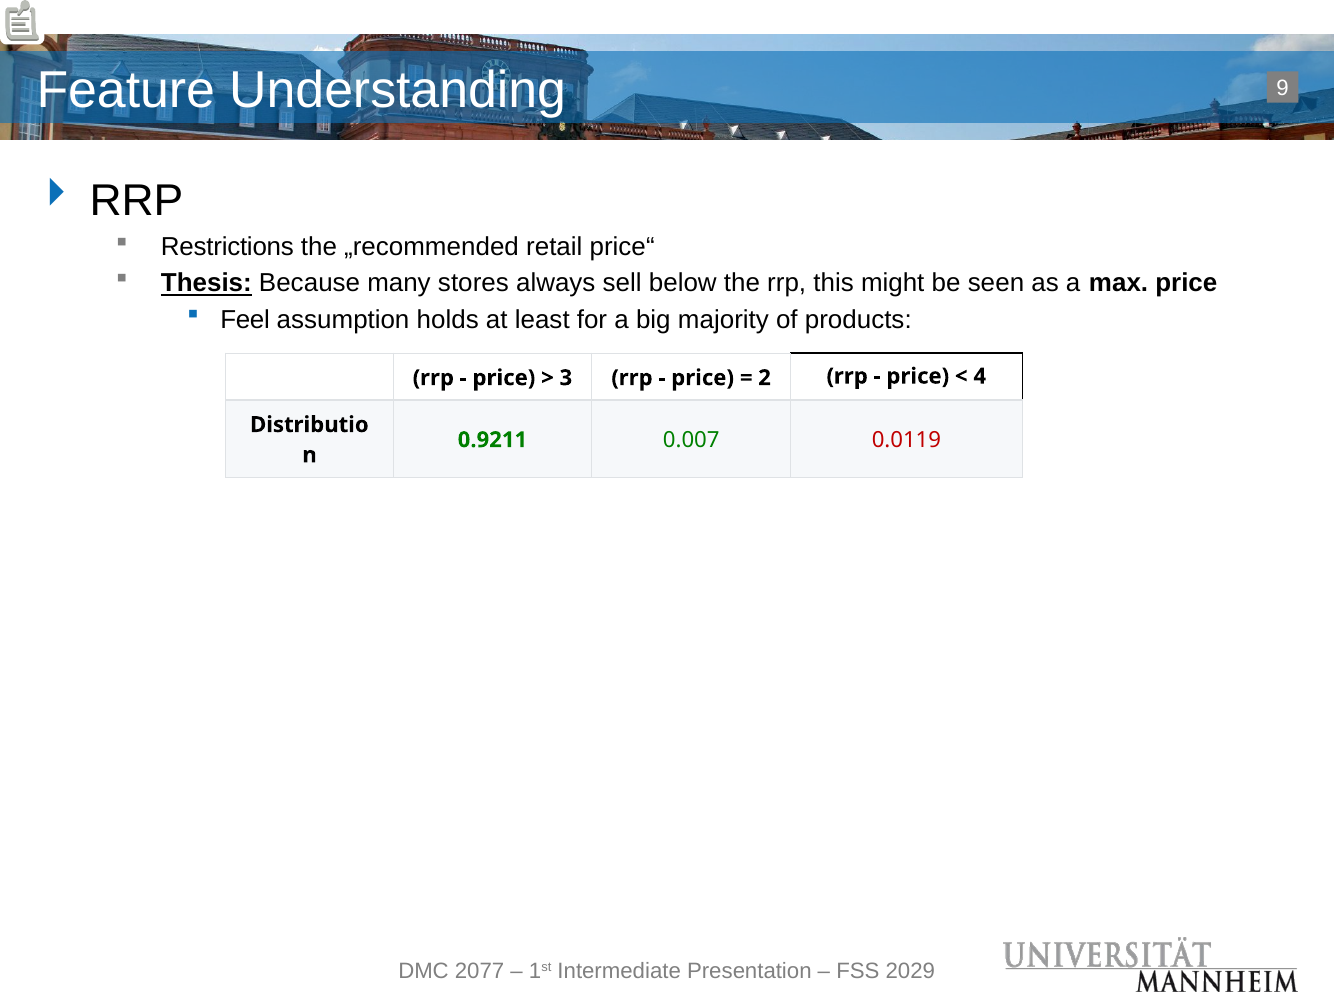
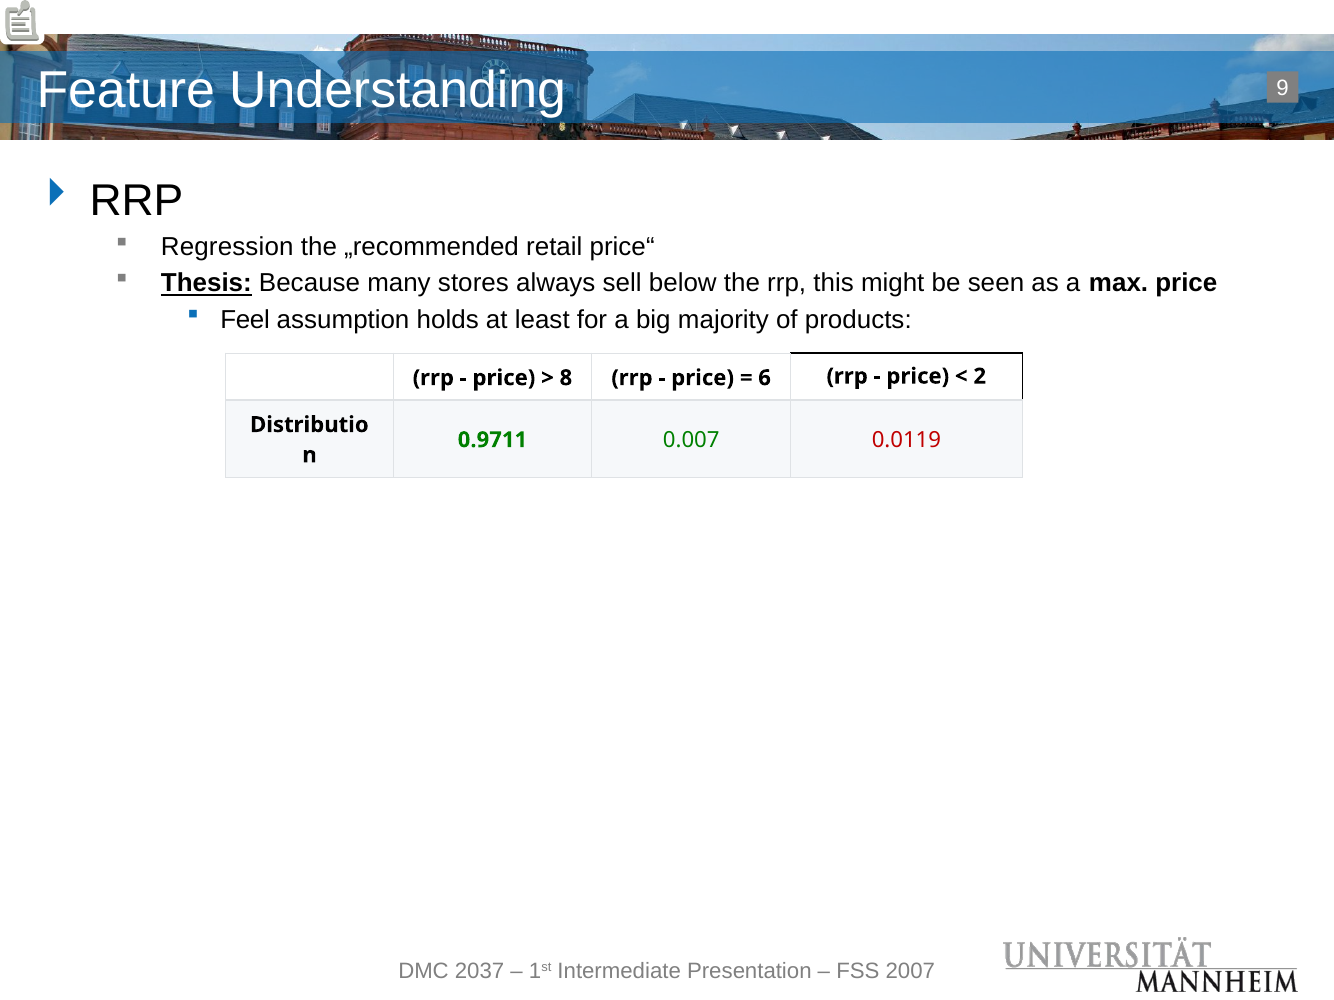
Restrictions: Restrictions -> Regression
3: 3 -> 8
2: 2 -> 6
4: 4 -> 2
0.9211: 0.9211 -> 0.9711
2077: 2077 -> 2037
2029: 2029 -> 2007
